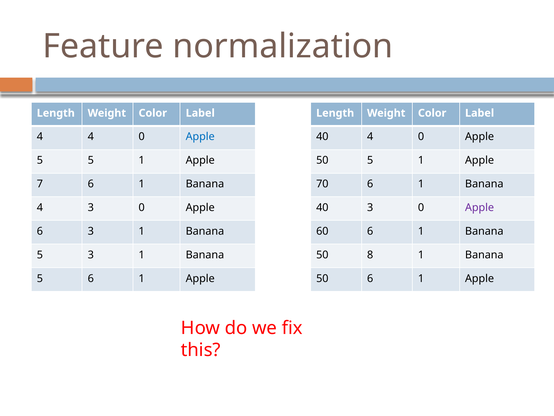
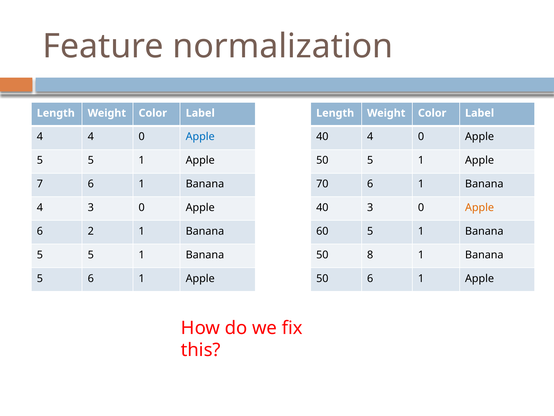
Apple at (480, 207) colour: purple -> orange
6 3: 3 -> 2
60 6: 6 -> 5
3 at (91, 255): 3 -> 5
